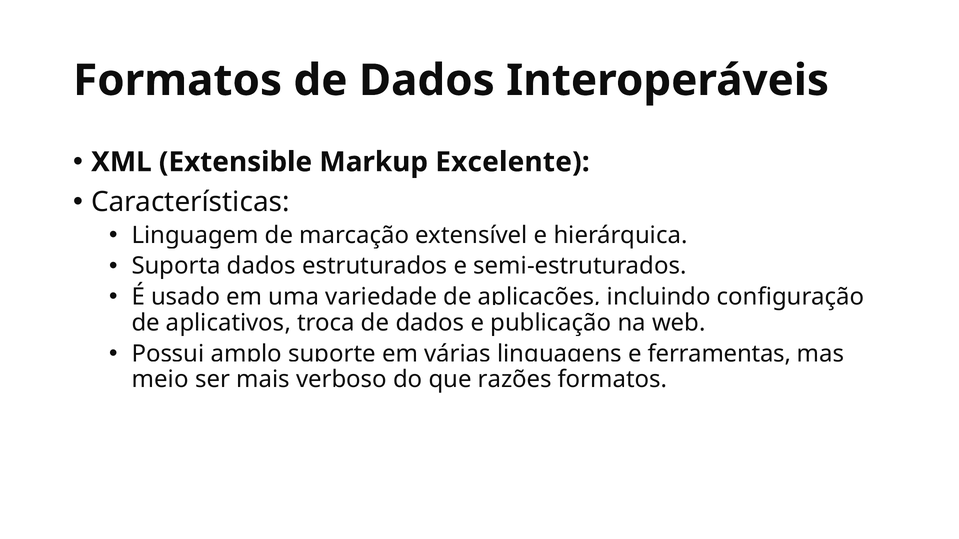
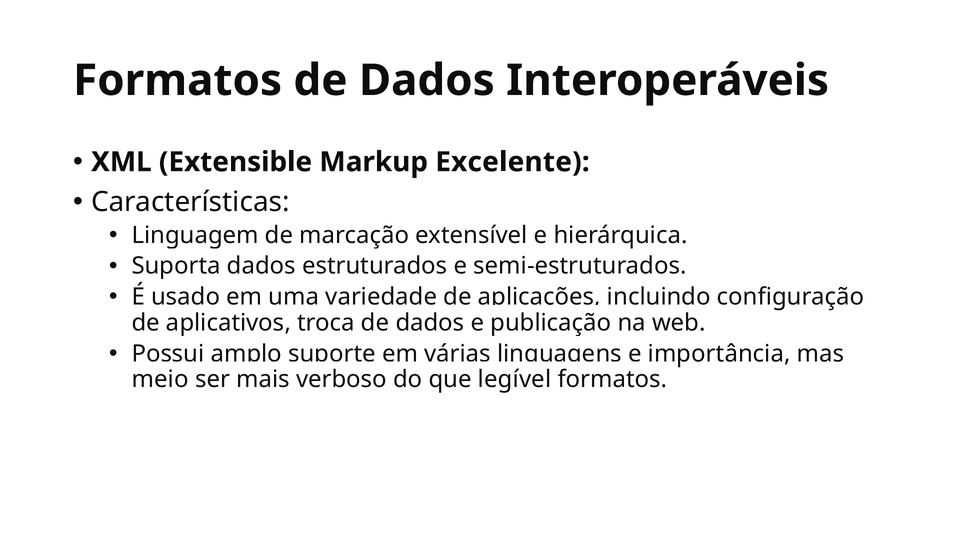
ferramentas: ferramentas -> importância
razões: razões -> legível
